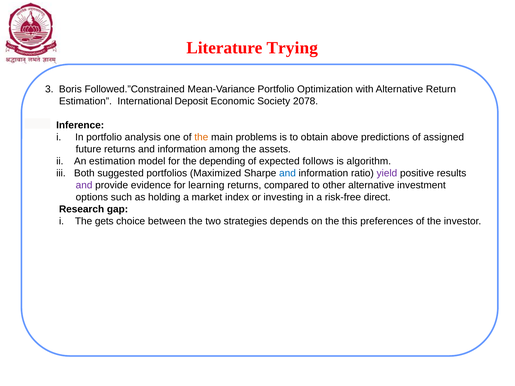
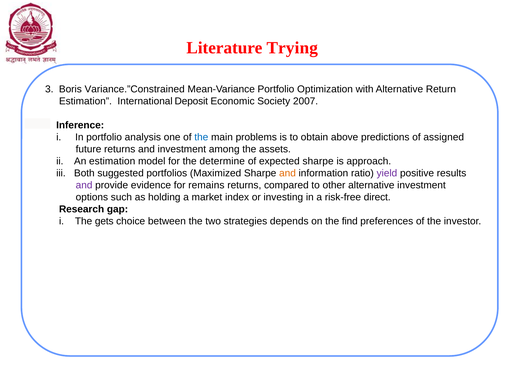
Followed.”Constrained: Followed.”Constrained -> Variance.”Constrained
2078: 2078 -> 2007
the at (201, 137) colour: orange -> blue
returns and information: information -> investment
depending: depending -> determine
expected follows: follows -> sharpe
algorithm: algorithm -> approach
and at (287, 173) colour: blue -> orange
learning: learning -> remains
this: this -> find
